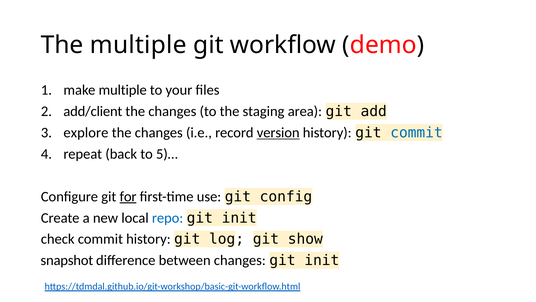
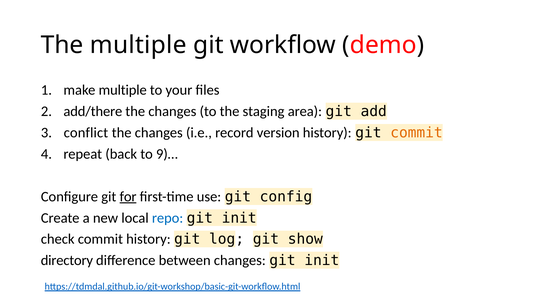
add/client: add/client -> add/there
explore: explore -> conflict
version underline: present -> none
commit at (416, 133) colour: blue -> orange
5)…: 5)… -> 9)…
snapshot: snapshot -> directory
